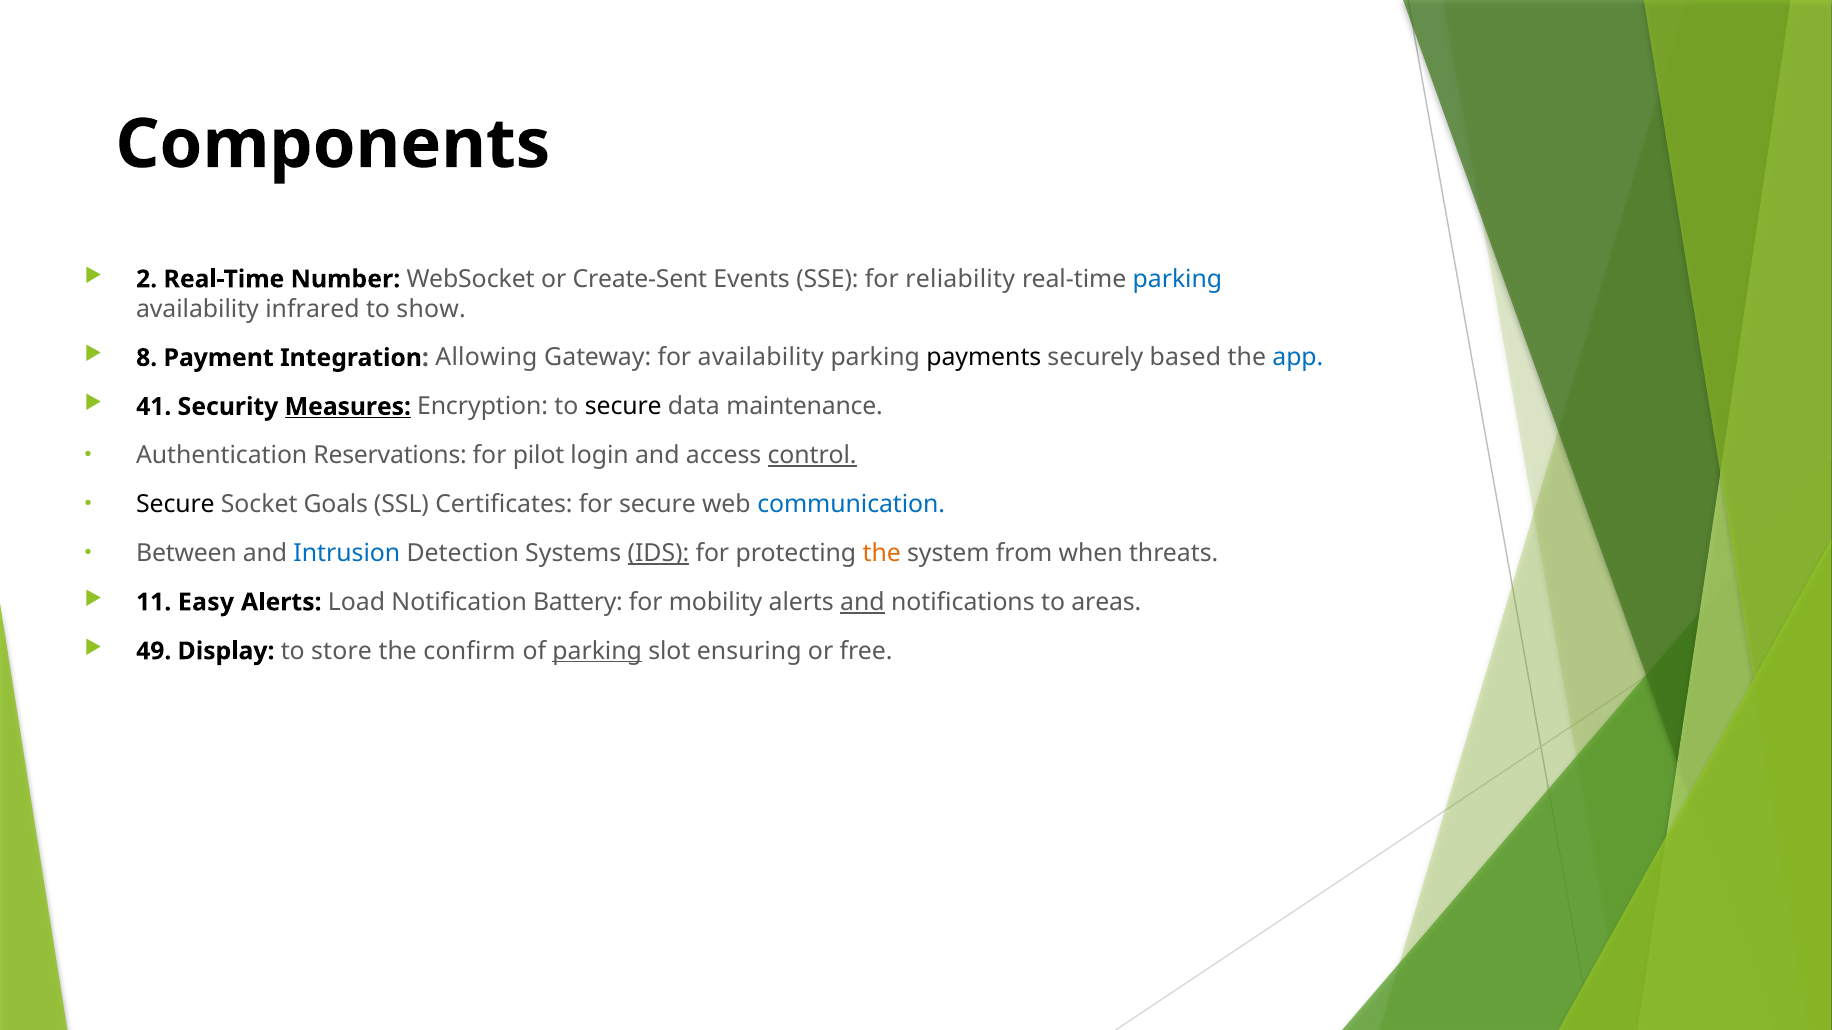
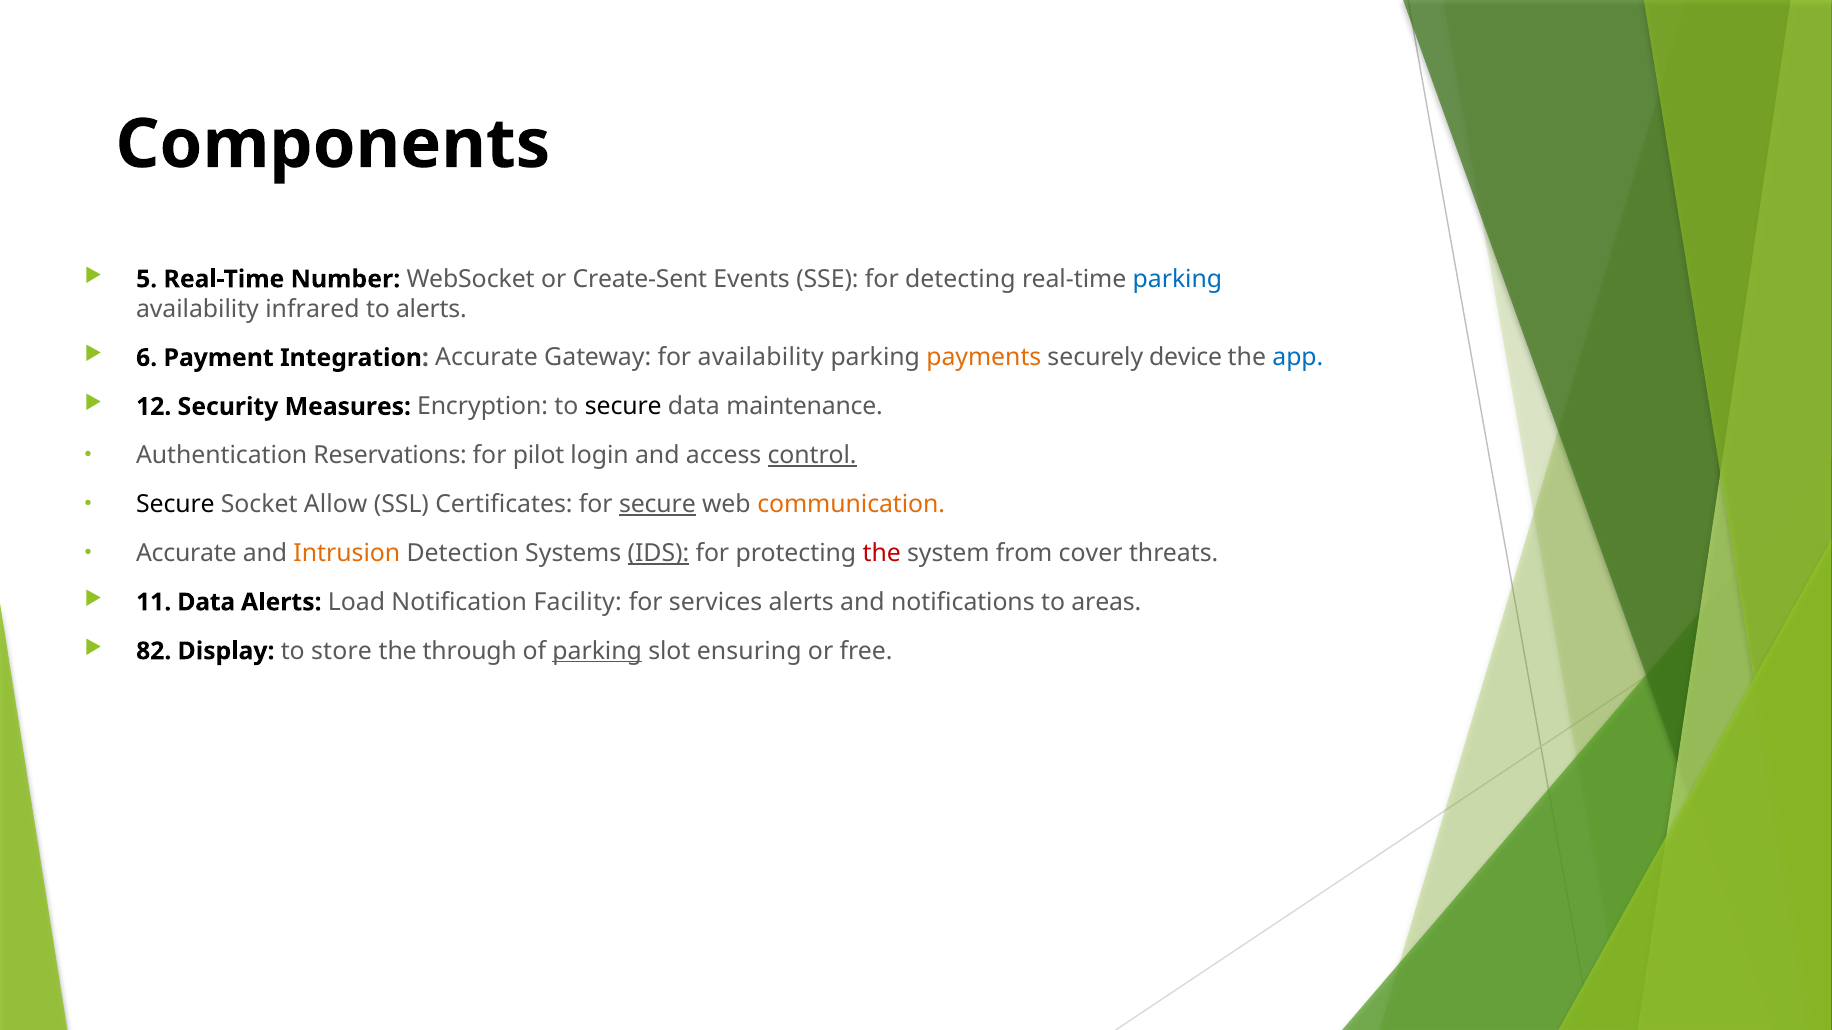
2: 2 -> 5
reliability: reliability -> detecting
to show: show -> alerts
8: 8 -> 6
Integration Allowing: Allowing -> Accurate
payments colour: black -> orange
based: based -> device
41: 41 -> 12
Measures underline: present -> none
Goals: Goals -> Allow
secure at (657, 505) underline: none -> present
communication colour: blue -> orange
Between at (186, 554): Between -> Accurate
Intrusion colour: blue -> orange
the at (882, 554) colour: orange -> red
when: when -> cover
11 Easy: Easy -> Data
Battery: Battery -> Facility
mobility: mobility -> services
and at (862, 602) underline: present -> none
49: 49 -> 82
confirm: confirm -> through
